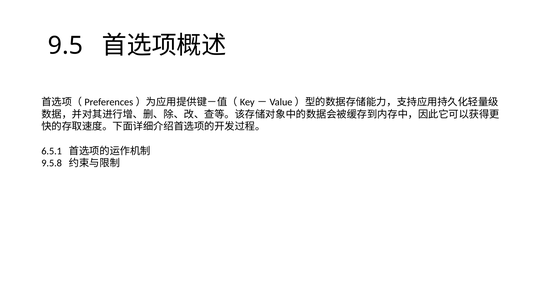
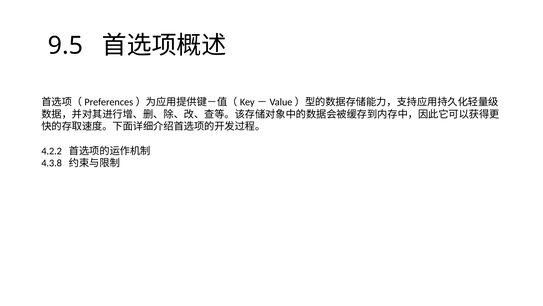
6.5.1: 6.5.1 -> 4.2.2
9.5.8: 9.5.8 -> 4.3.8
